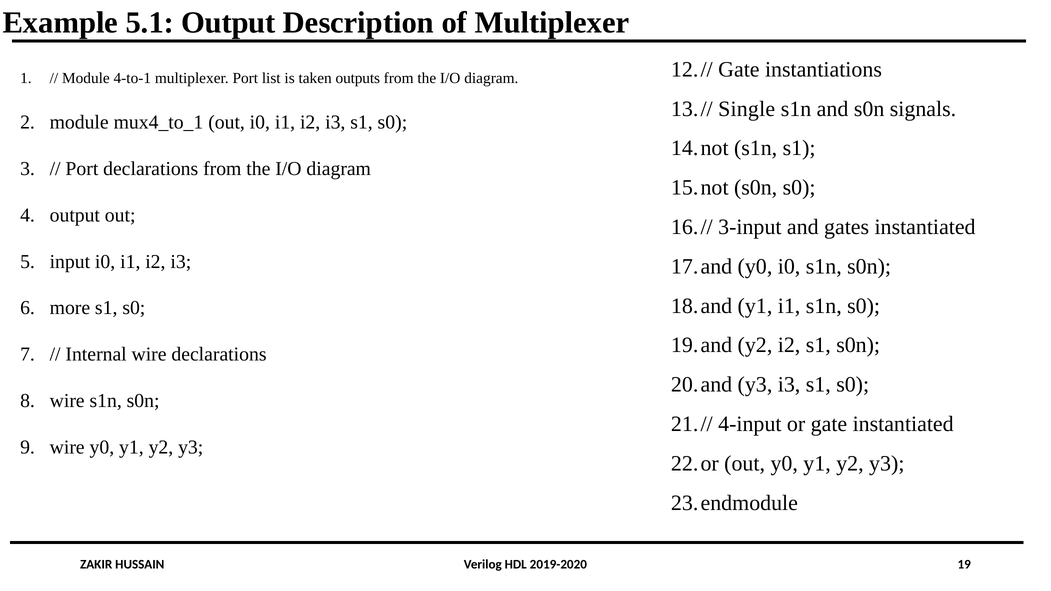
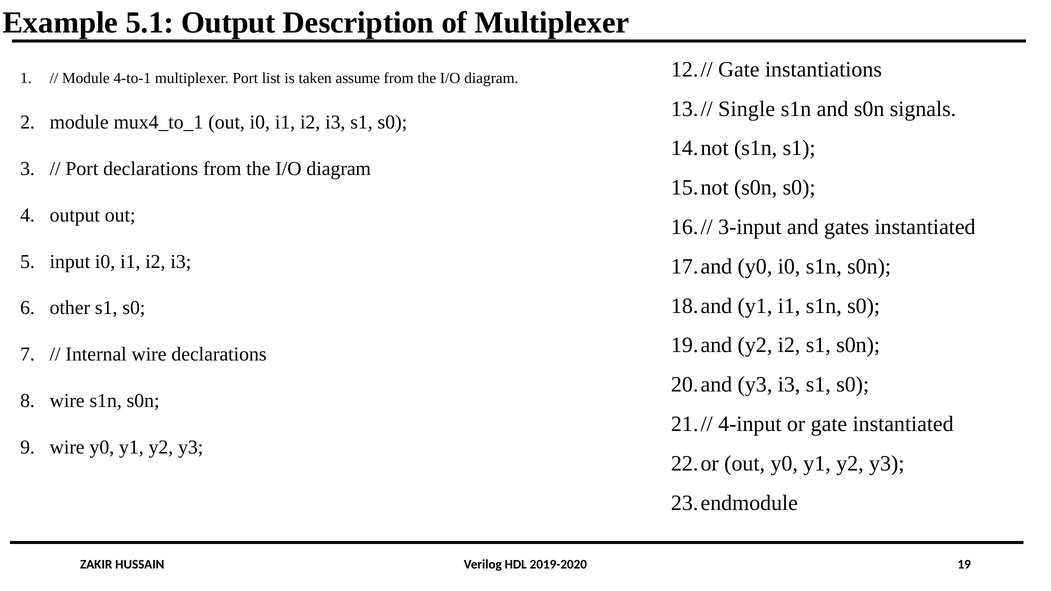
outputs: outputs -> assume
more: more -> other
